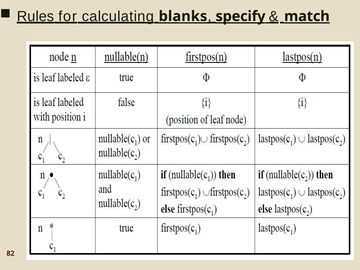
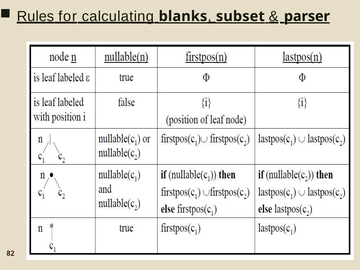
specify: specify -> subset
match: match -> parser
